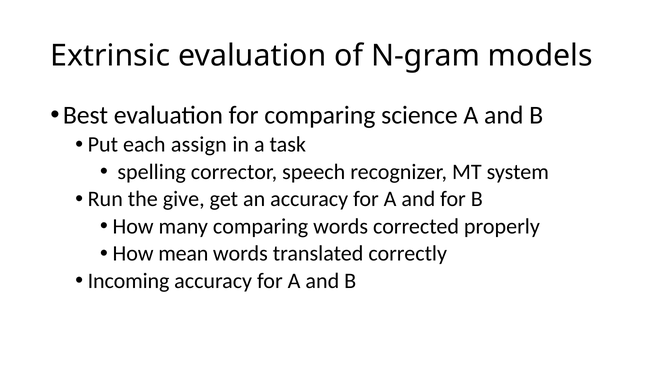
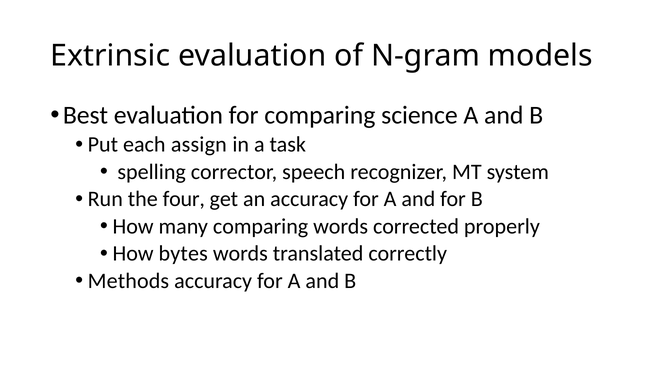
give: give -> four
mean: mean -> bytes
Incoming: Incoming -> Methods
